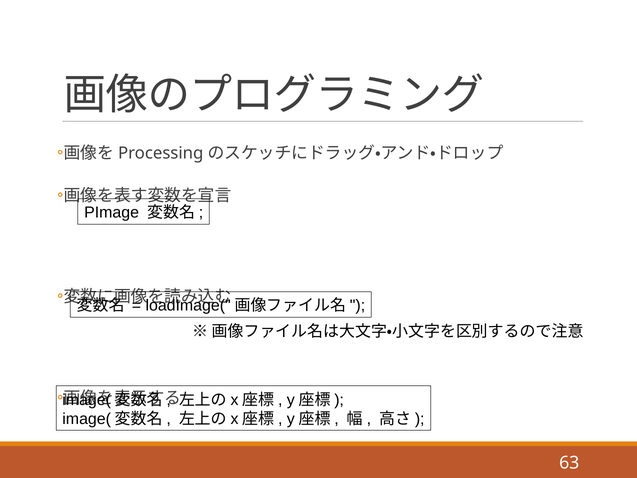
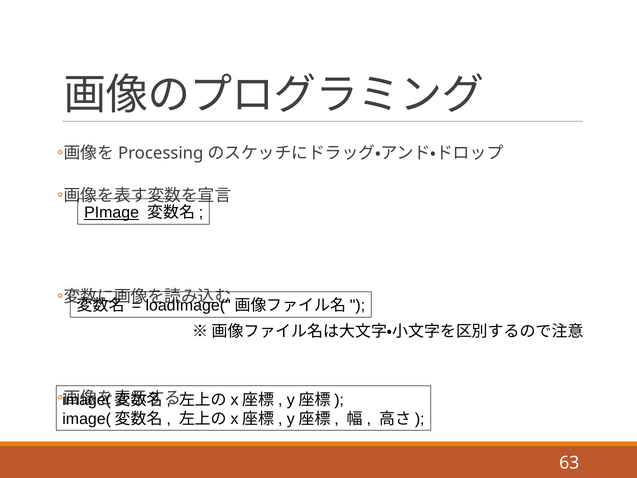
PImage underline: none -> present
